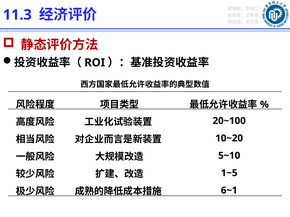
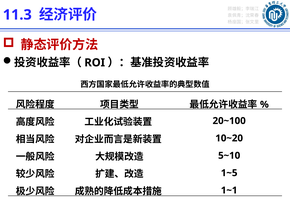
6~1: 6~1 -> 1~1
